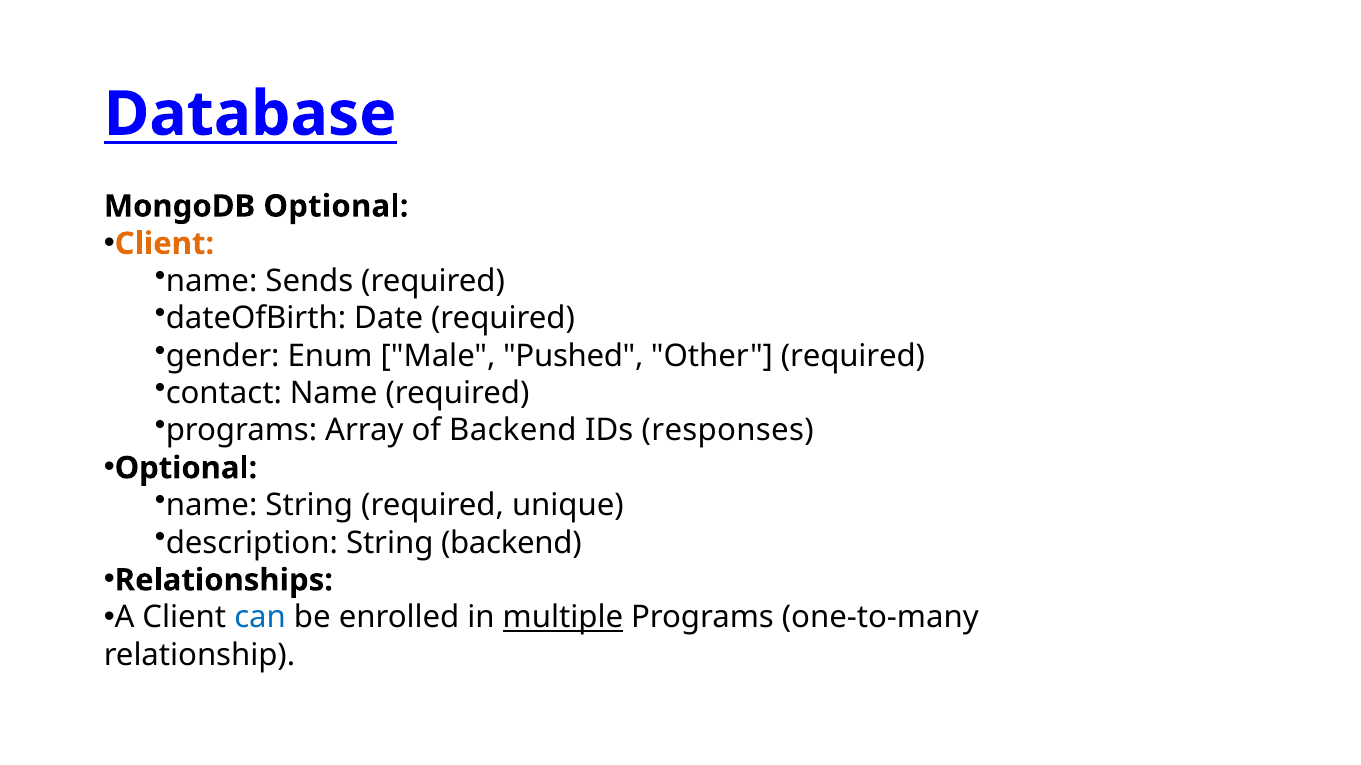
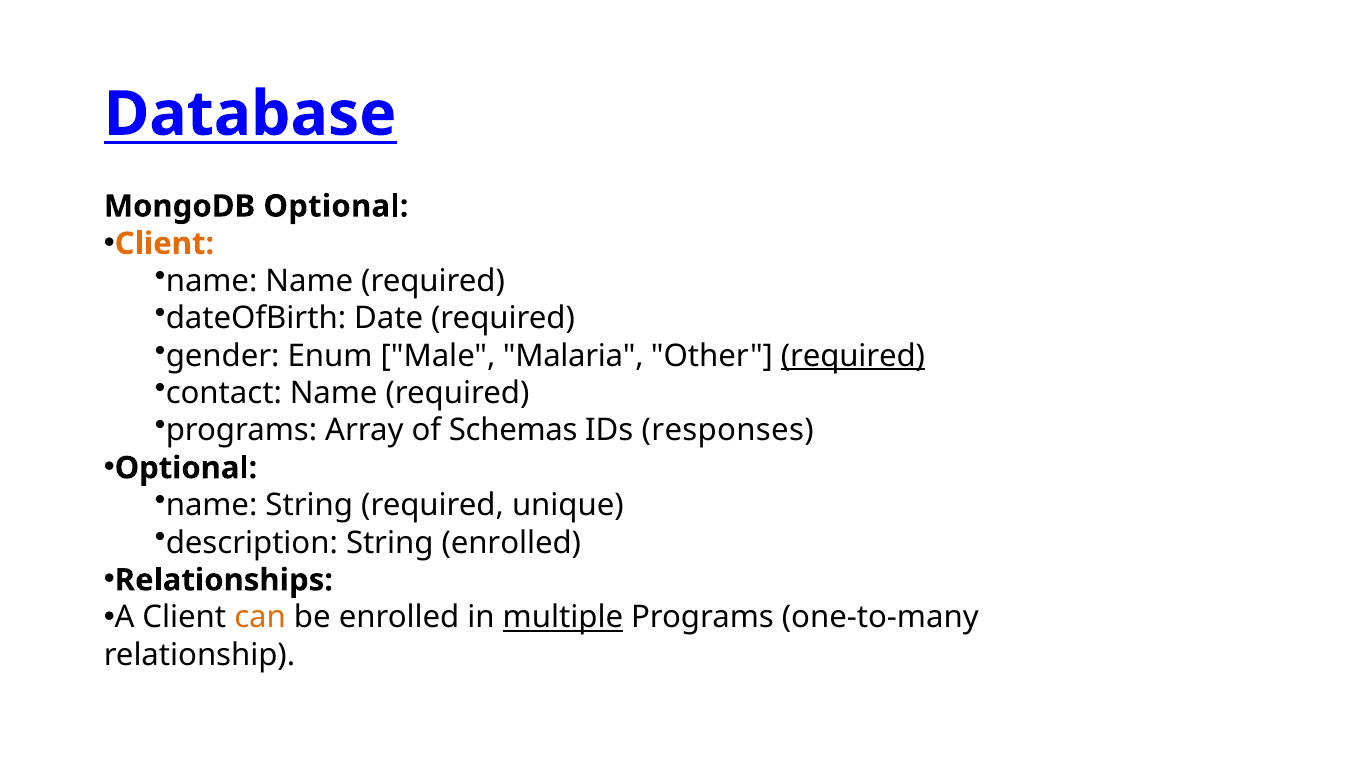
name Sends: Sends -> Name
Pushed: Pushed -> Malaria
required at (853, 356) underline: none -> present
of Backend: Backend -> Schemas
String backend: backend -> enrolled
can colour: blue -> orange
